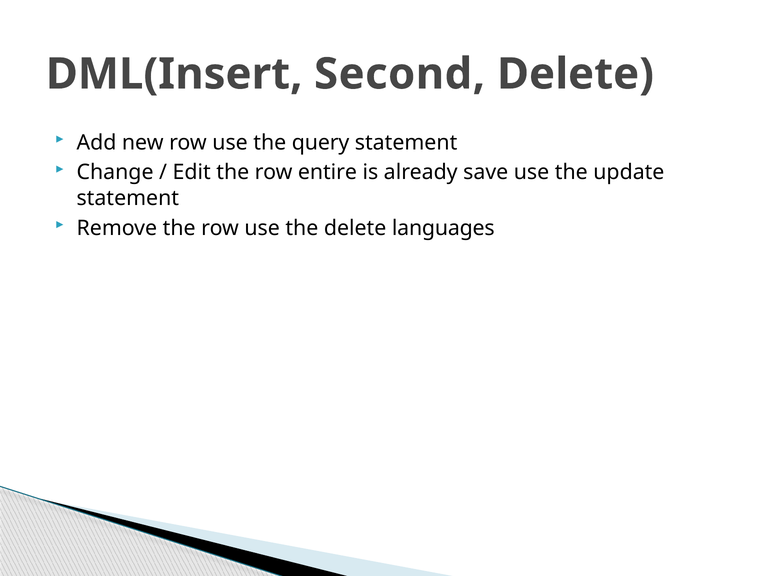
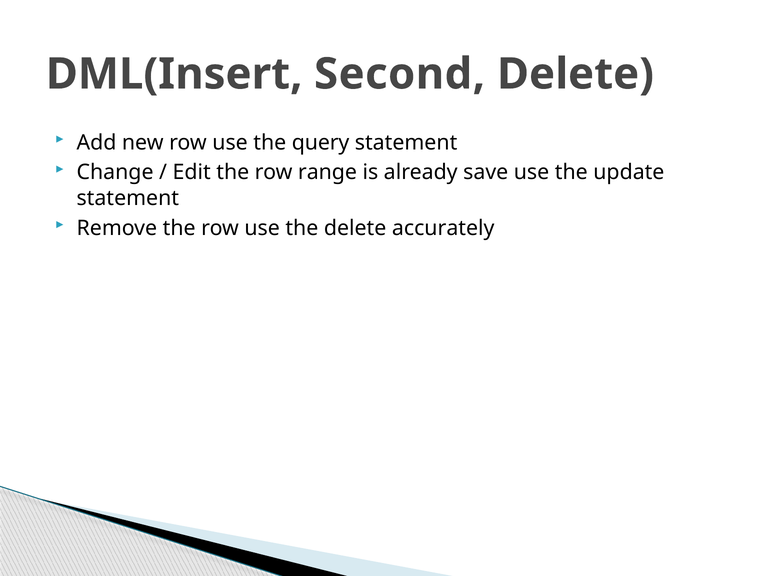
entire: entire -> range
languages: languages -> accurately
